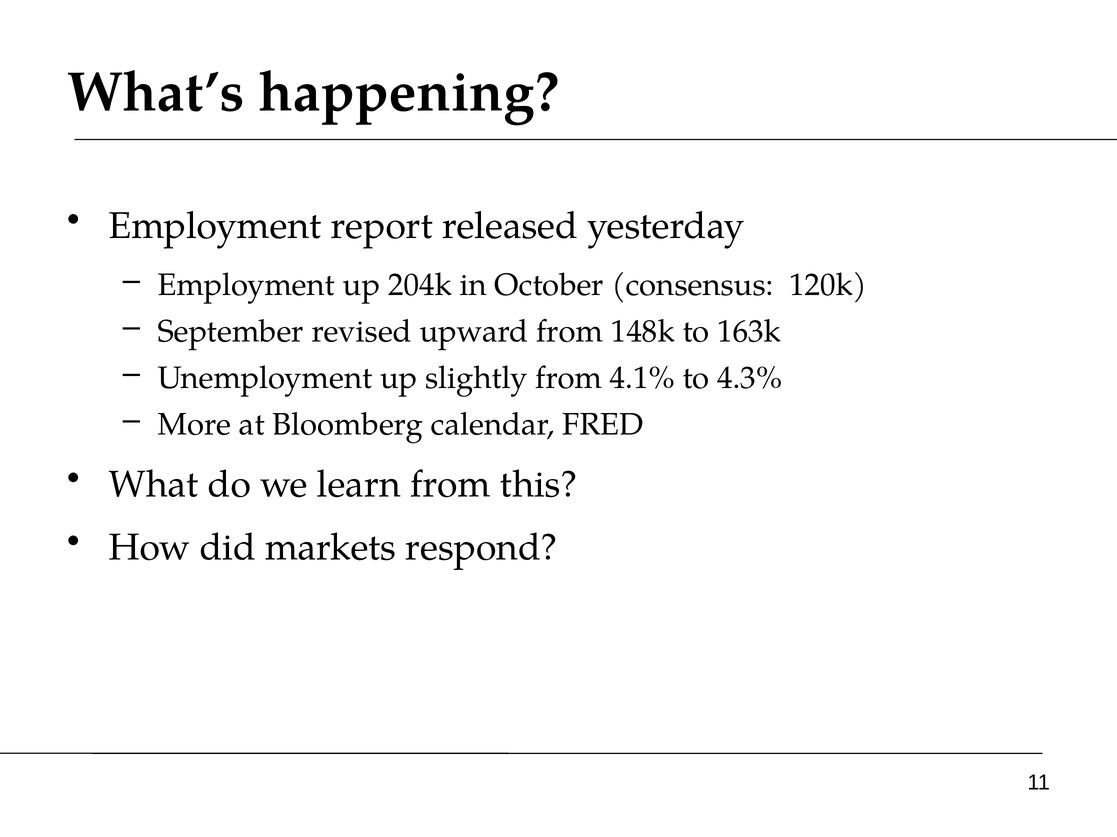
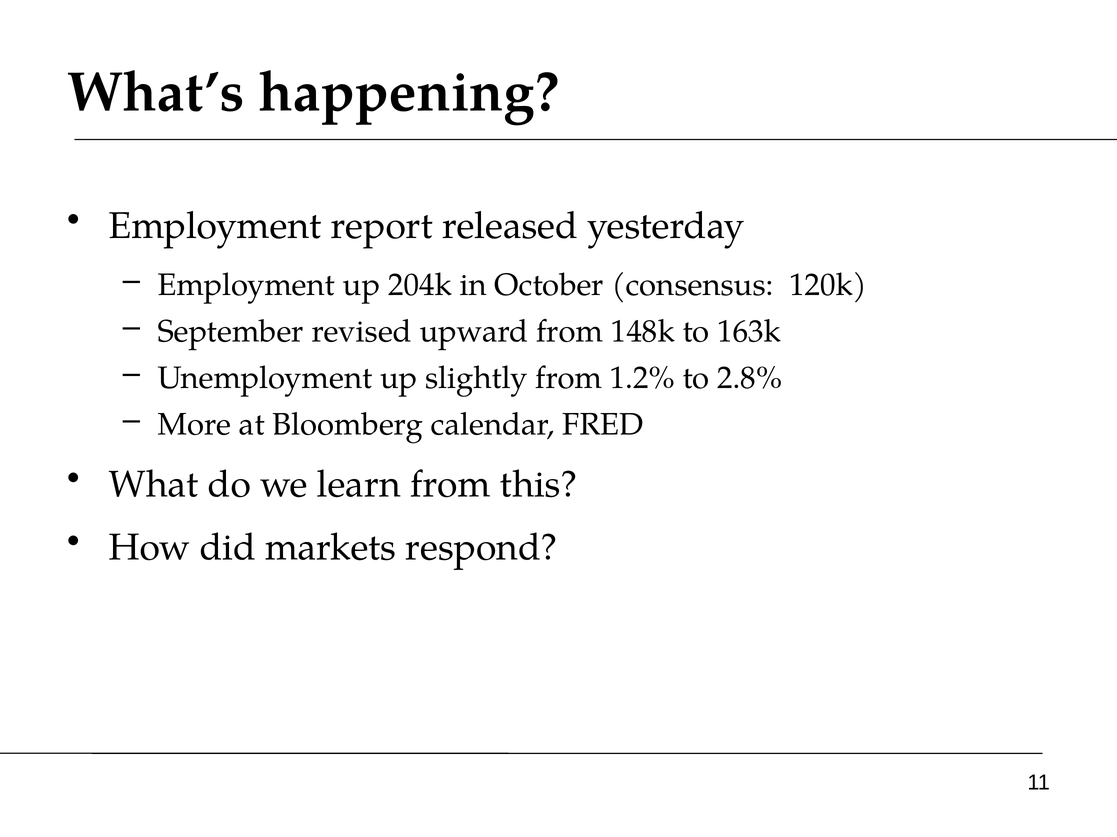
4.1%: 4.1% -> 1.2%
4.3%: 4.3% -> 2.8%
